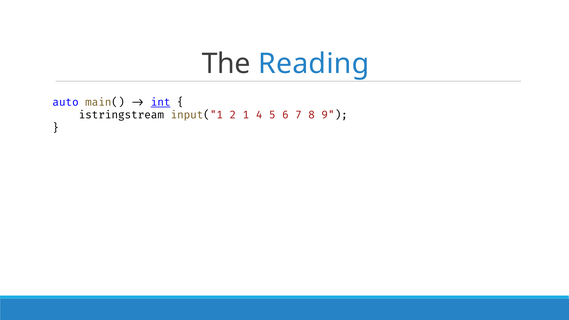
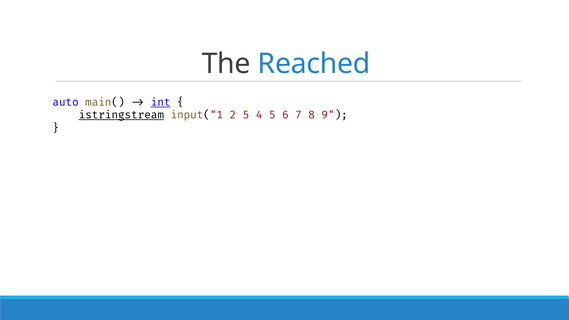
Reading: Reading -> Reached
istringstream underline: none -> present
2 1: 1 -> 5
